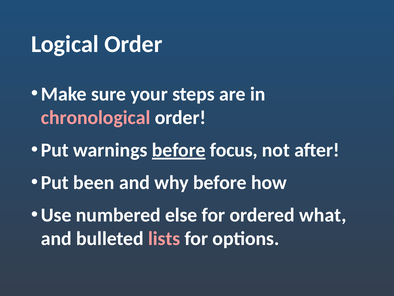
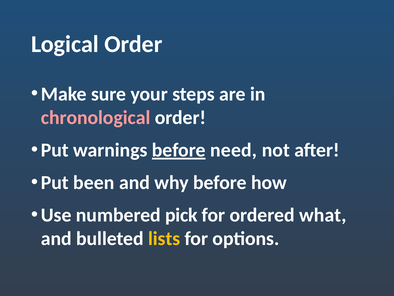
focus: focus -> need
else: else -> pick
lists colour: pink -> yellow
